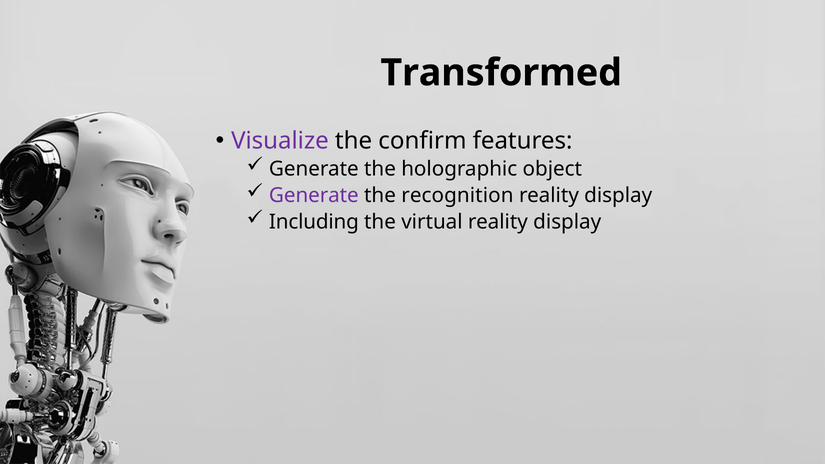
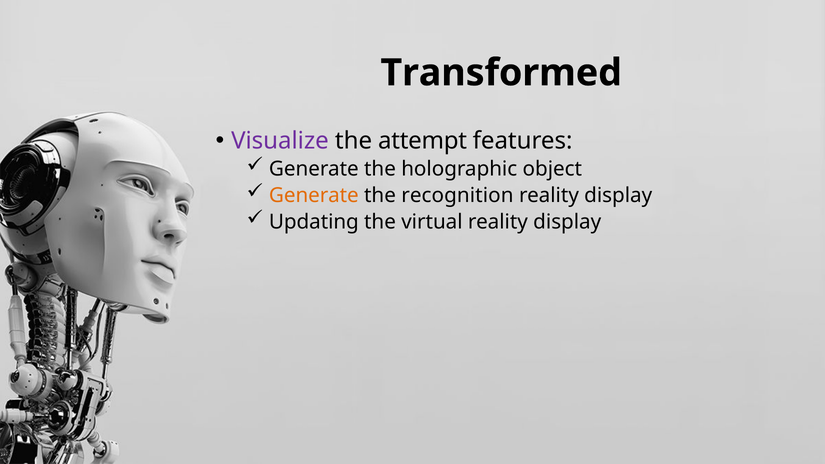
confirm: confirm -> attempt
Generate at (314, 196) colour: purple -> orange
Including: Including -> Updating
